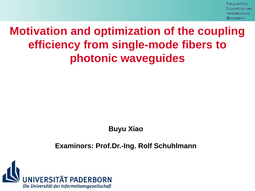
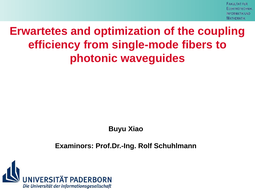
Motivation: Motivation -> Erwartetes
